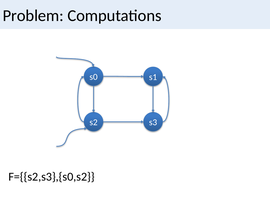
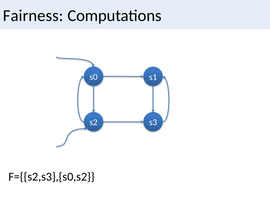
Problem: Problem -> Fairness
